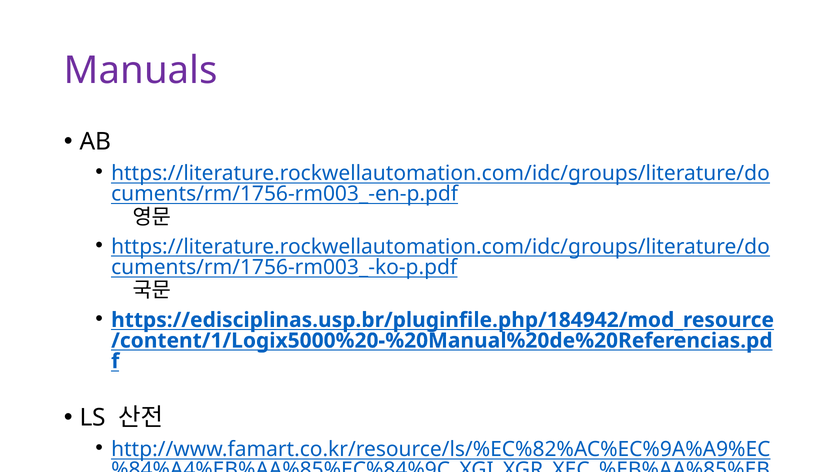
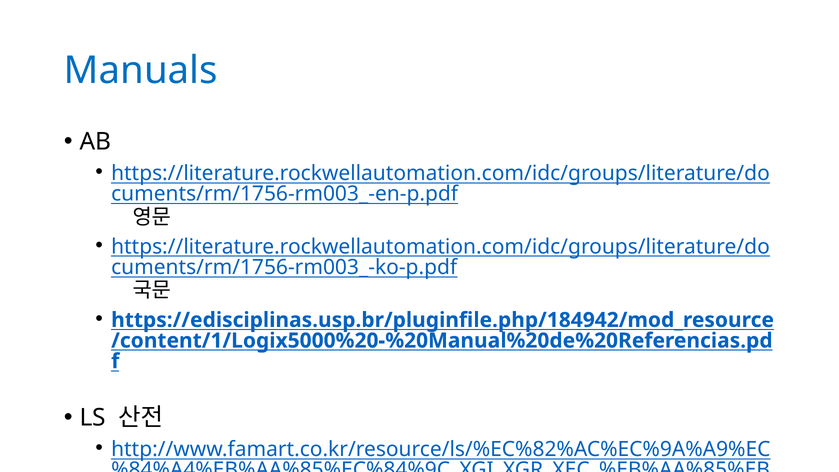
Manuals colour: purple -> blue
